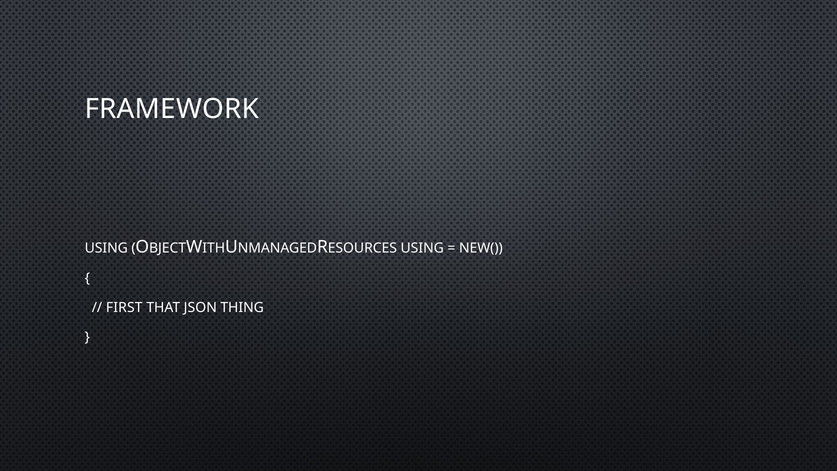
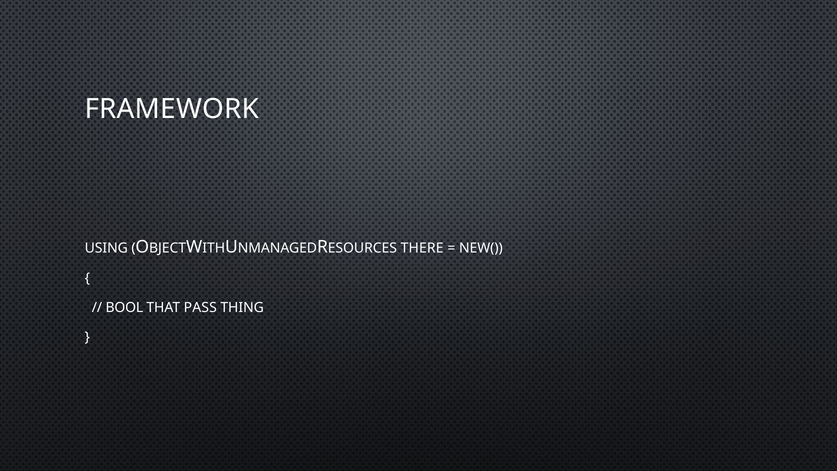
USING at (422, 248): USING -> THERE
FIRST: FIRST -> BOOL
JSON: JSON -> PASS
